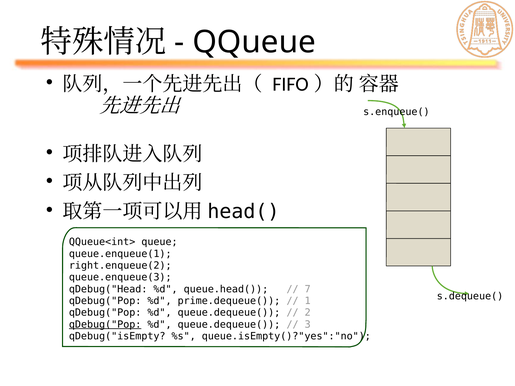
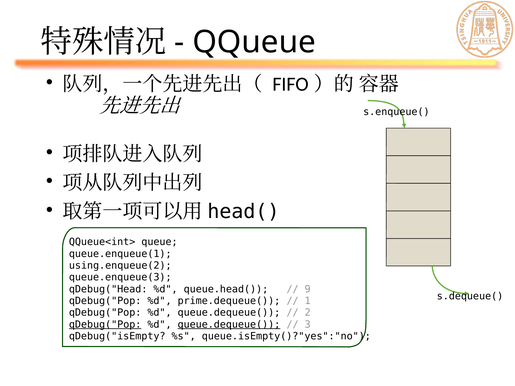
right.enqueue(2: right.enqueue(2 -> using.enqueue(2
7: 7 -> 9
queue.dequeue( at (229, 325) underline: none -> present
